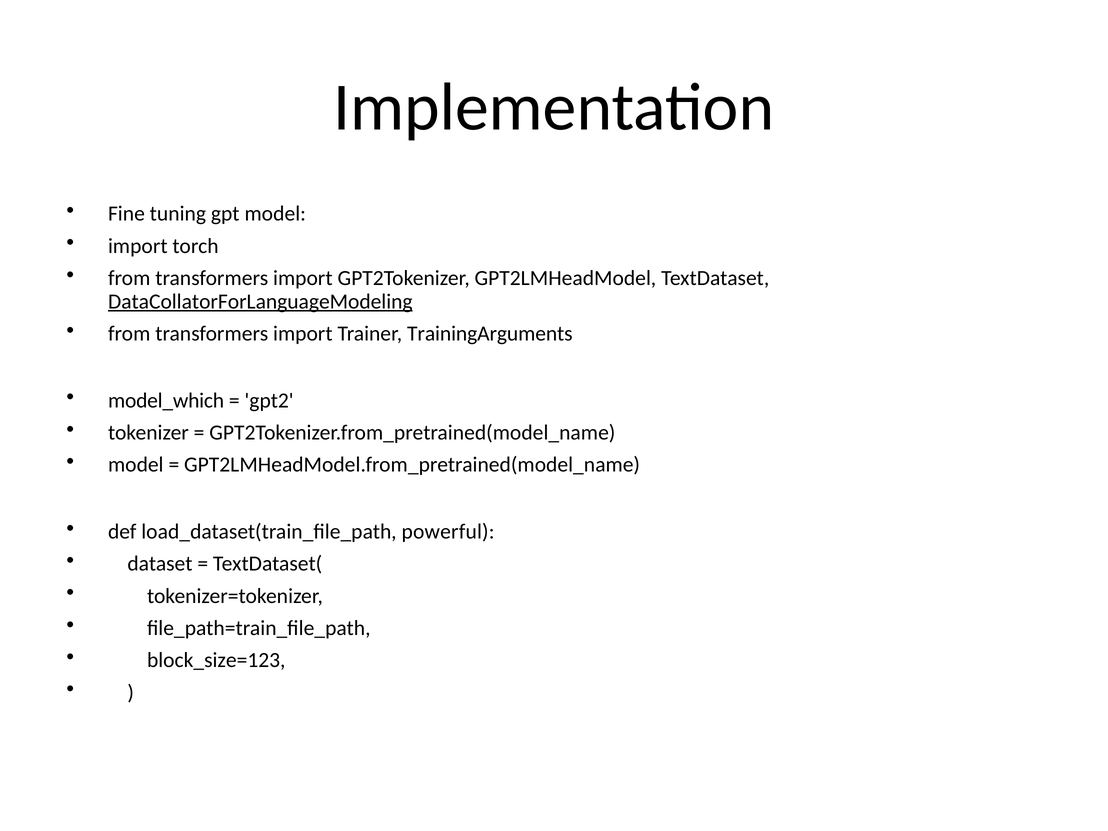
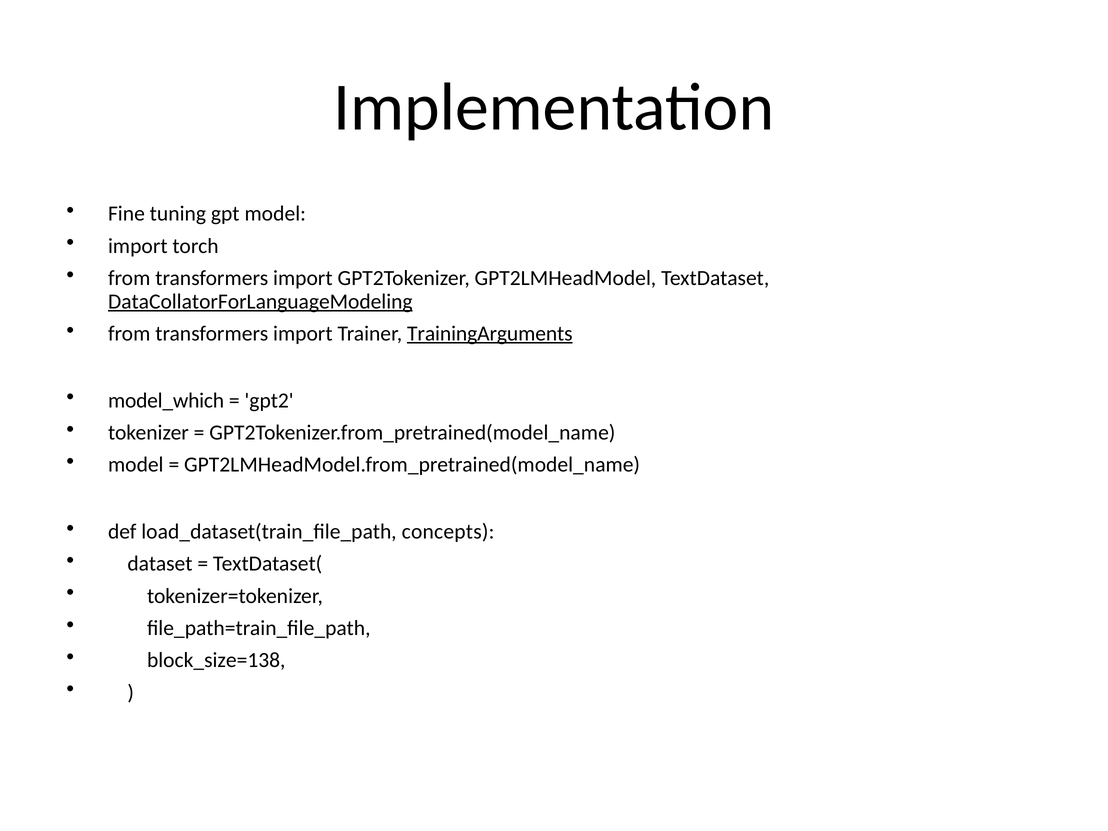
TrainingArguments underline: none -> present
powerful: powerful -> concepts
block_size=123: block_size=123 -> block_size=138
